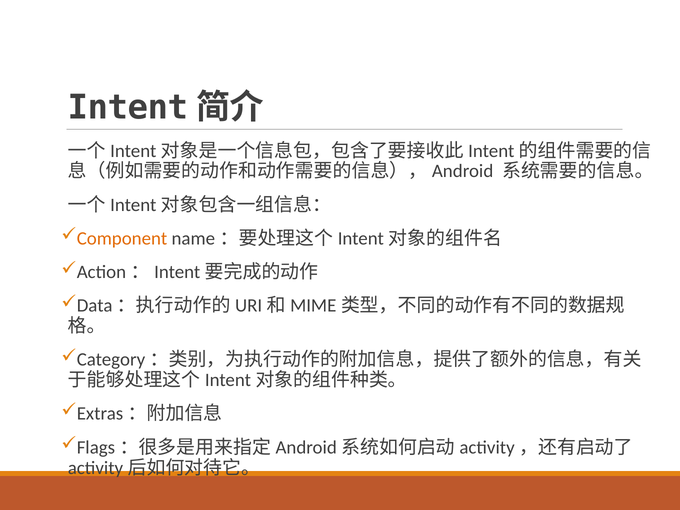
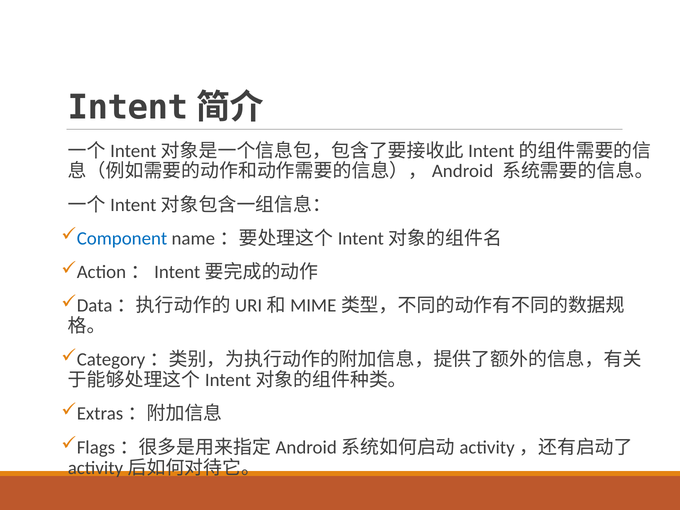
Component colour: orange -> blue
